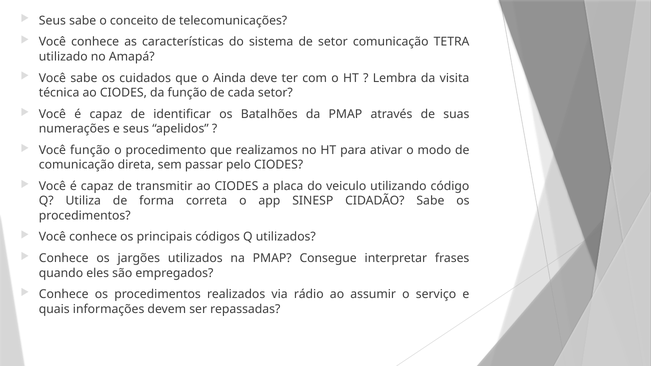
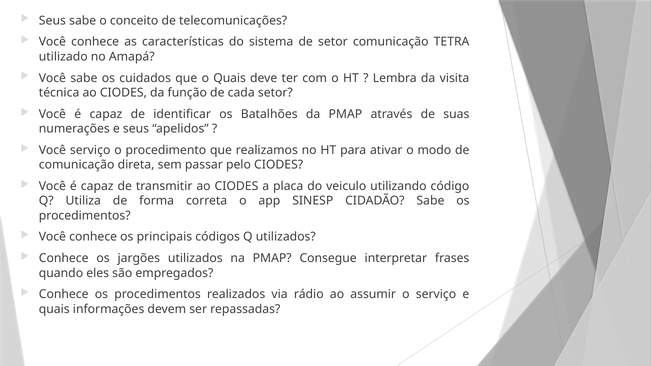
o Ainda: Ainda -> Quais
Você função: função -> serviço
